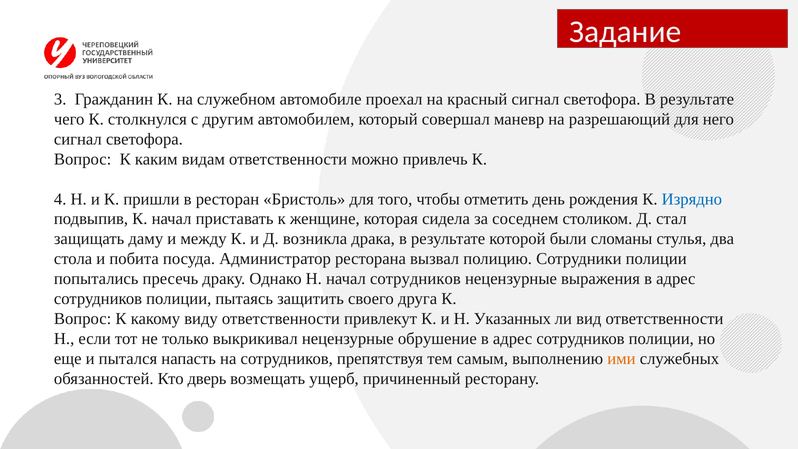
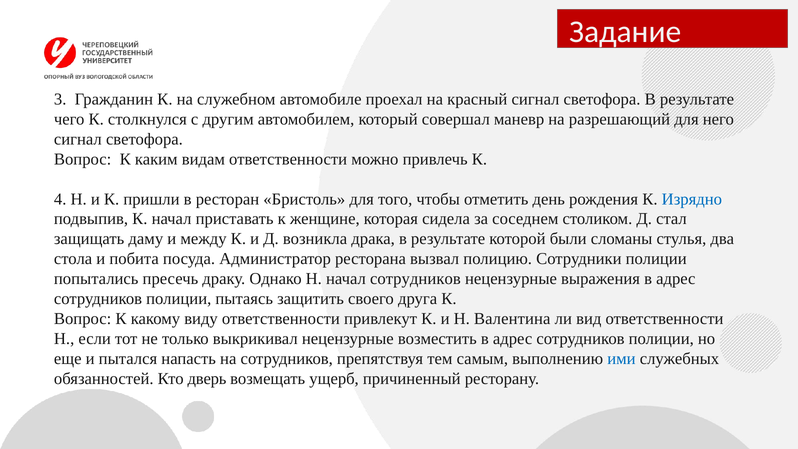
Указанных: Указанных -> Валентина
обрушение: обрушение -> возместить
ими colour: orange -> blue
